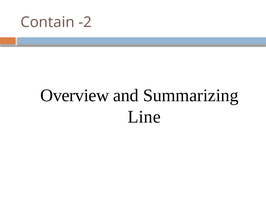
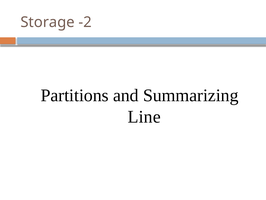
Contain: Contain -> Storage
Overview: Overview -> Partitions
